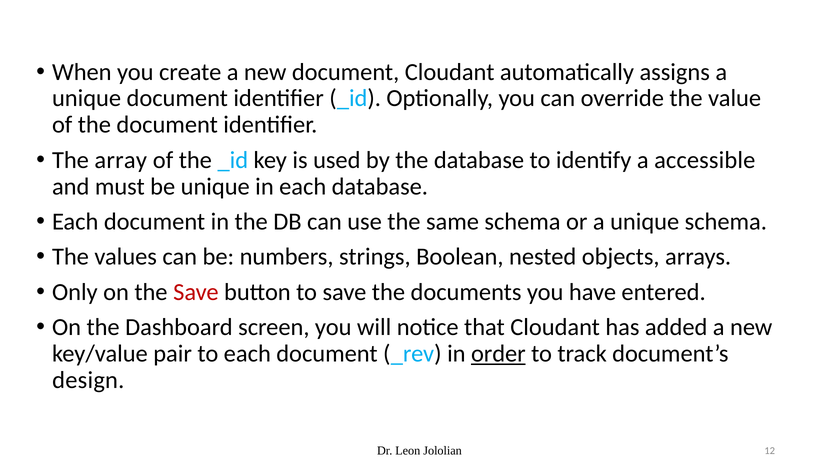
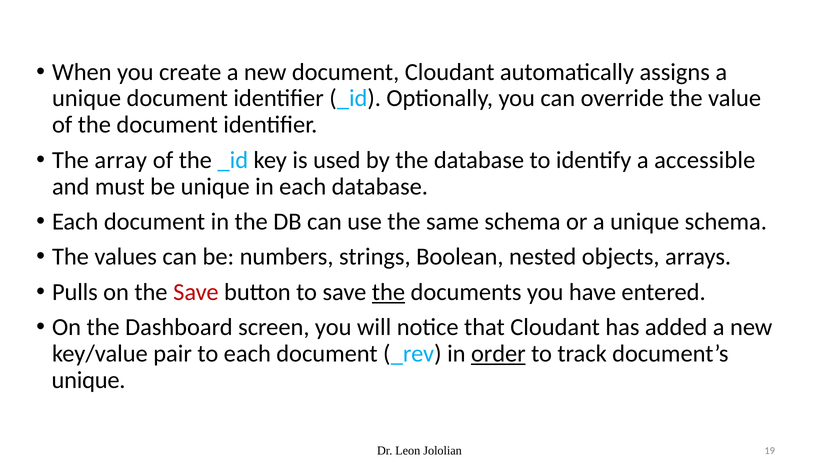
Only: Only -> Pulls
the at (388, 292) underline: none -> present
design at (88, 380): design -> unique
12: 12 -> 19
